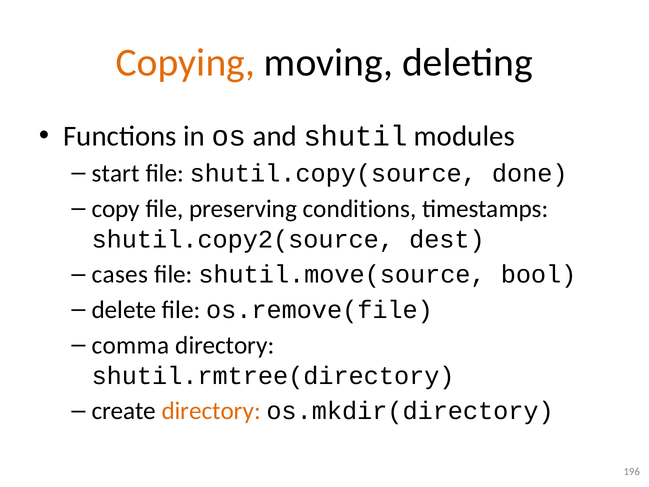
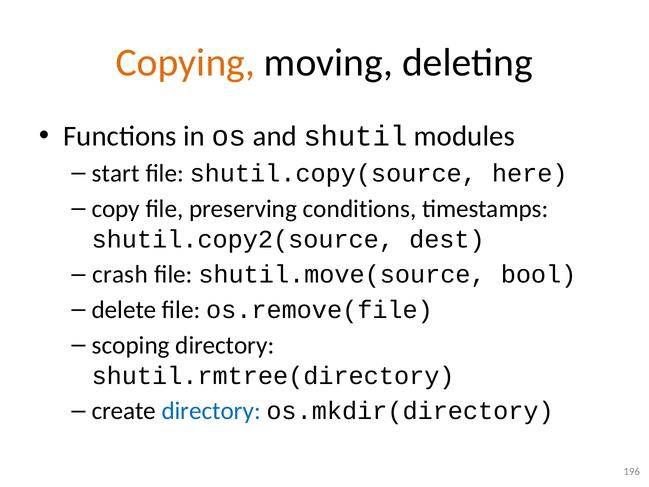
done: done -> here
cases: cases -> crash
comma: comma -> scoping
directory at (211, 411) colour: orange -> blue
